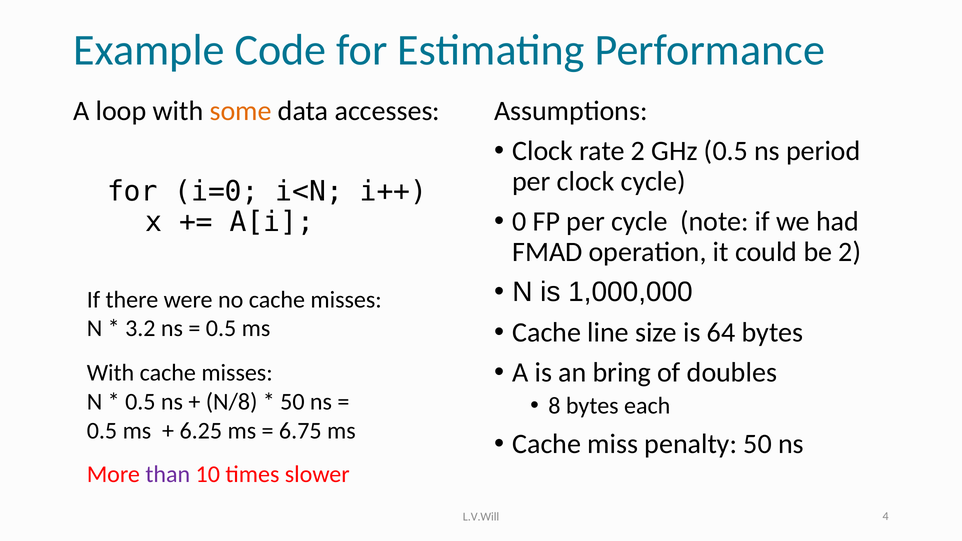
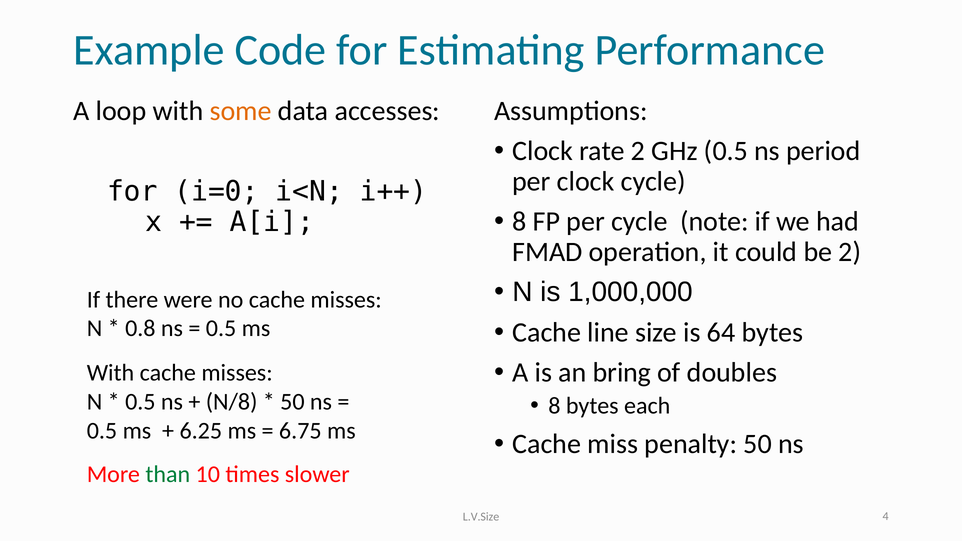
0 at (519, 222): 0 -> 8
3.2: 3.2 -> 0.8
than colour: purple -> green
L.V.Will: L.V.Will -> L.V.Size
